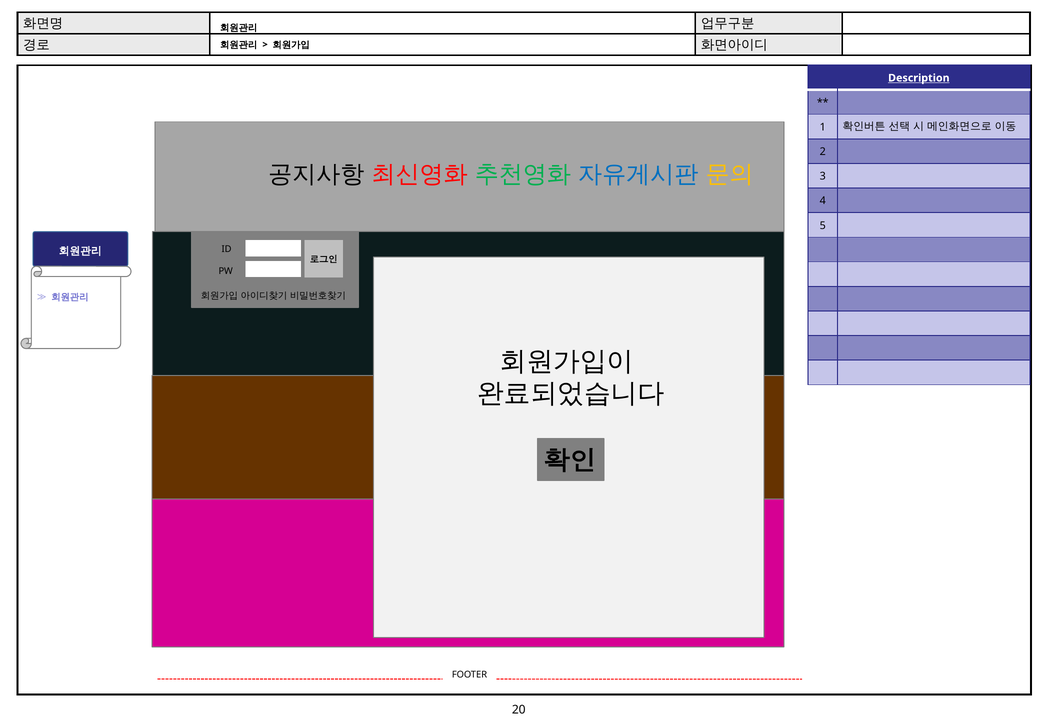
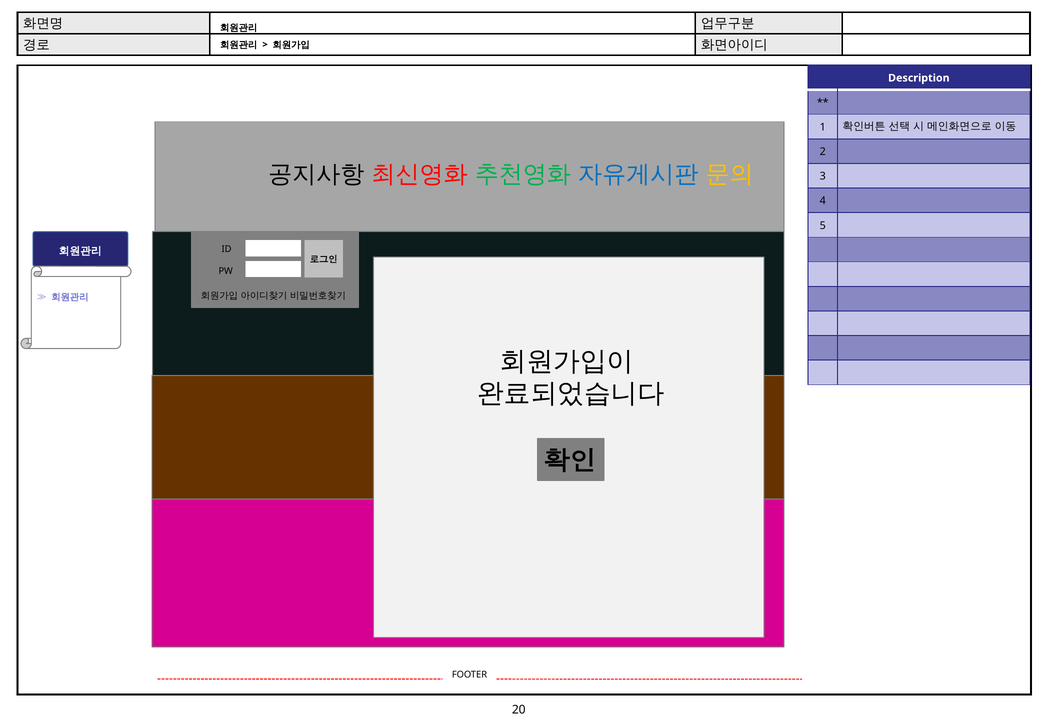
Description underline: present -> none
